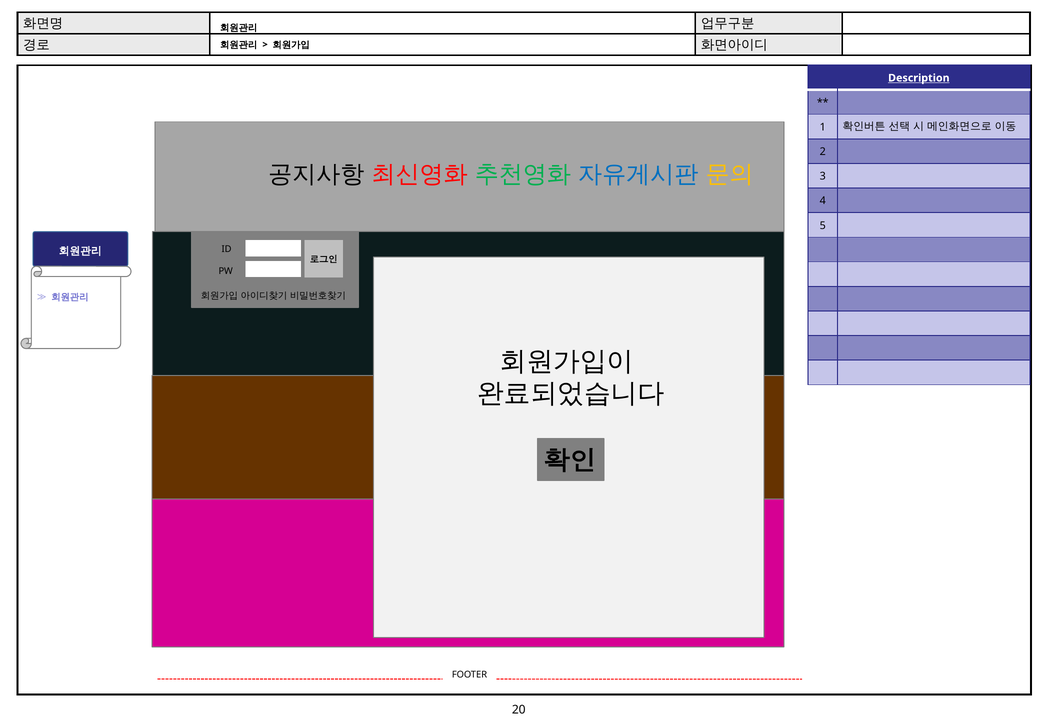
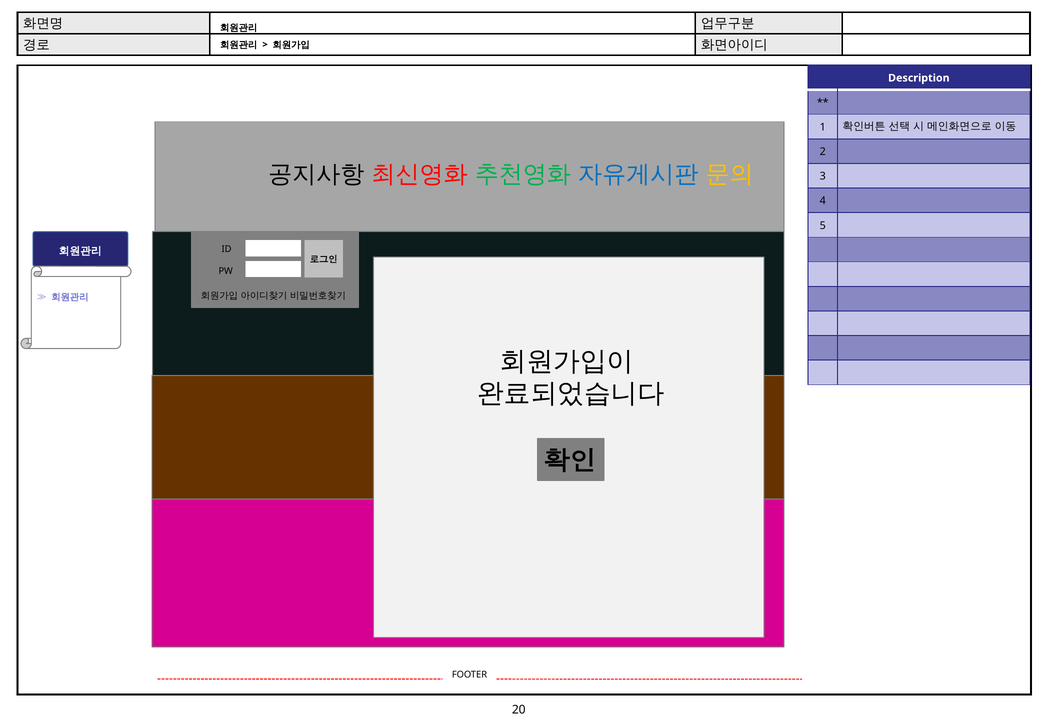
Description underline: present -> none
